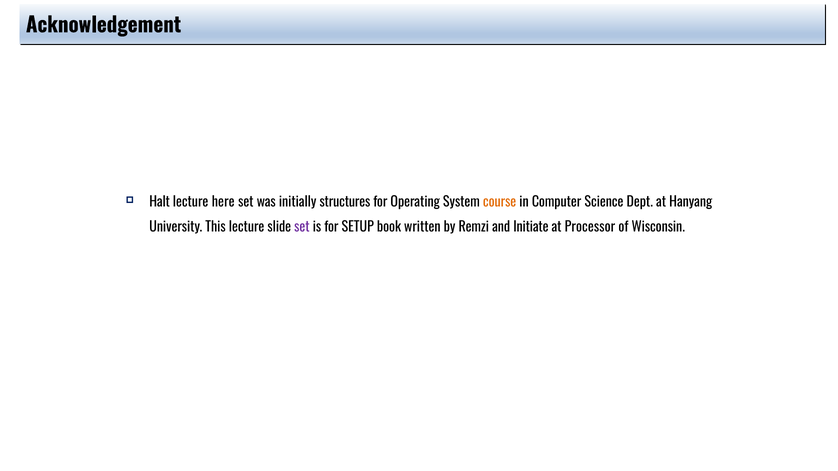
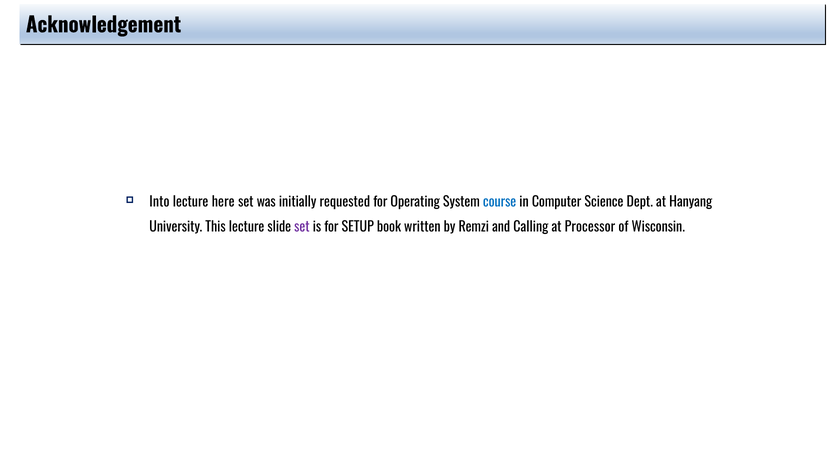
Halt: Halt -> Into
structures: structures -> requested
course colour: orange -> blue
Initiate: Initiate -> Calling
